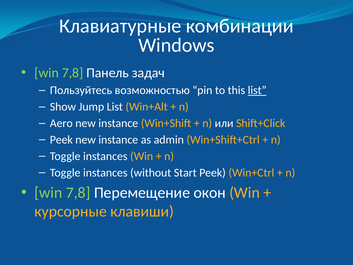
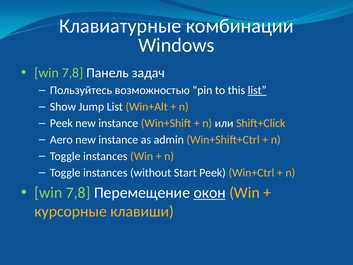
Aero at (61, 123): Aero -> Peek
Peek at (61, 140): Peek -> Aero
окон underline: none -> present
